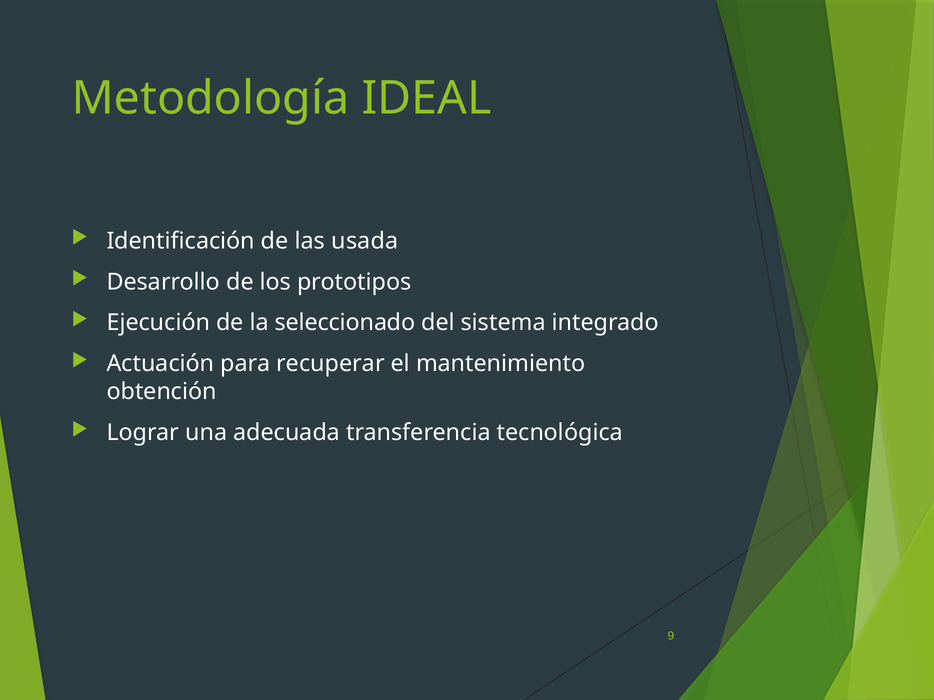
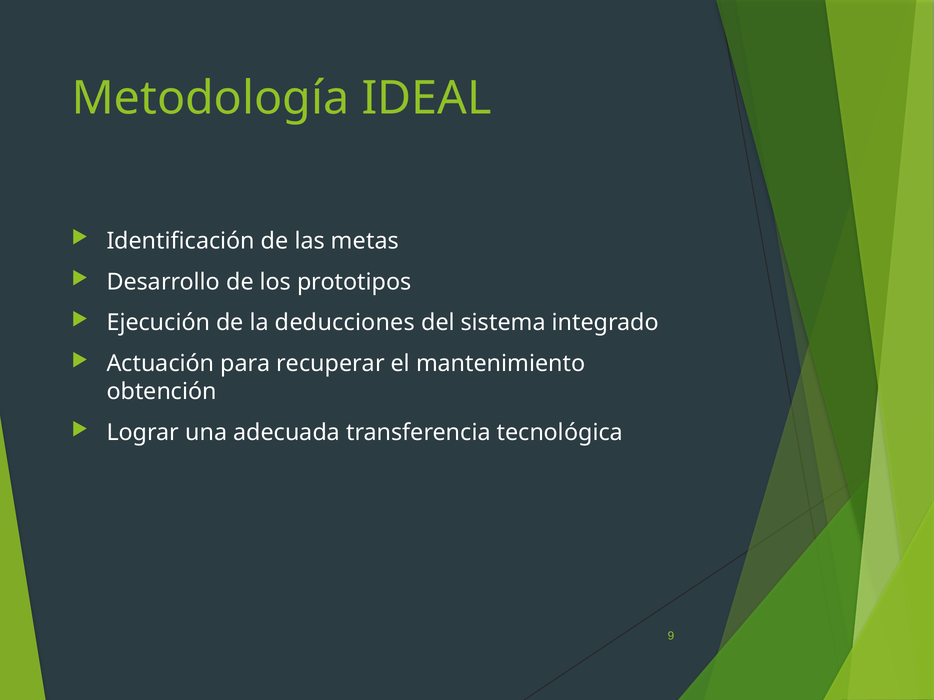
usada: usada -> metas
seleccionado: seleccionado -> deducciones
